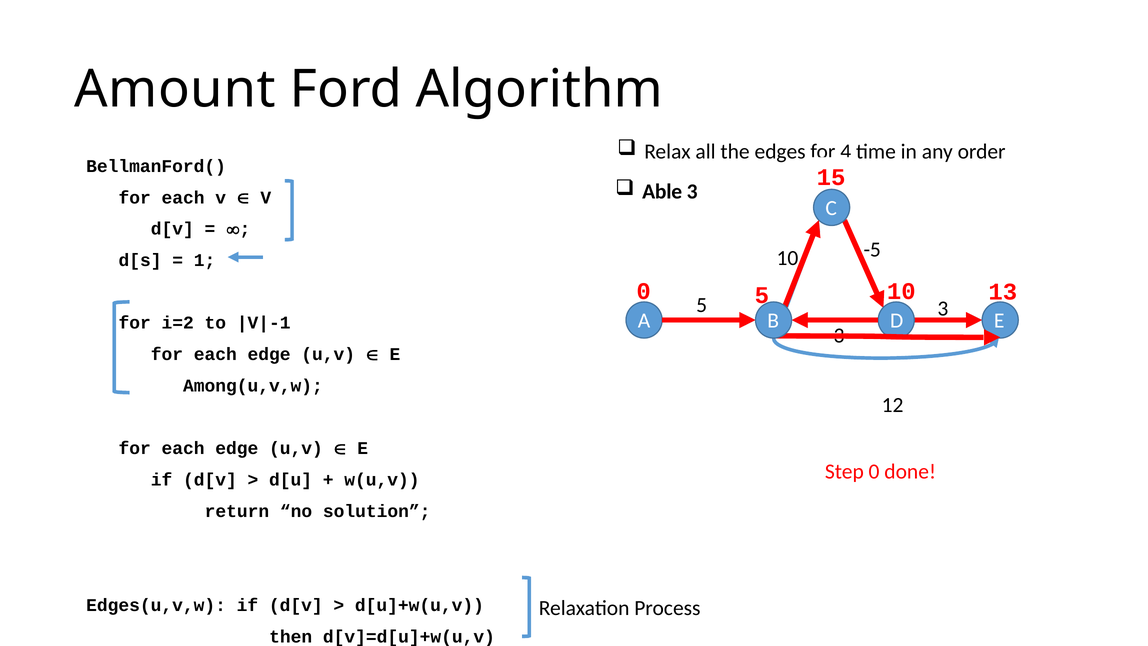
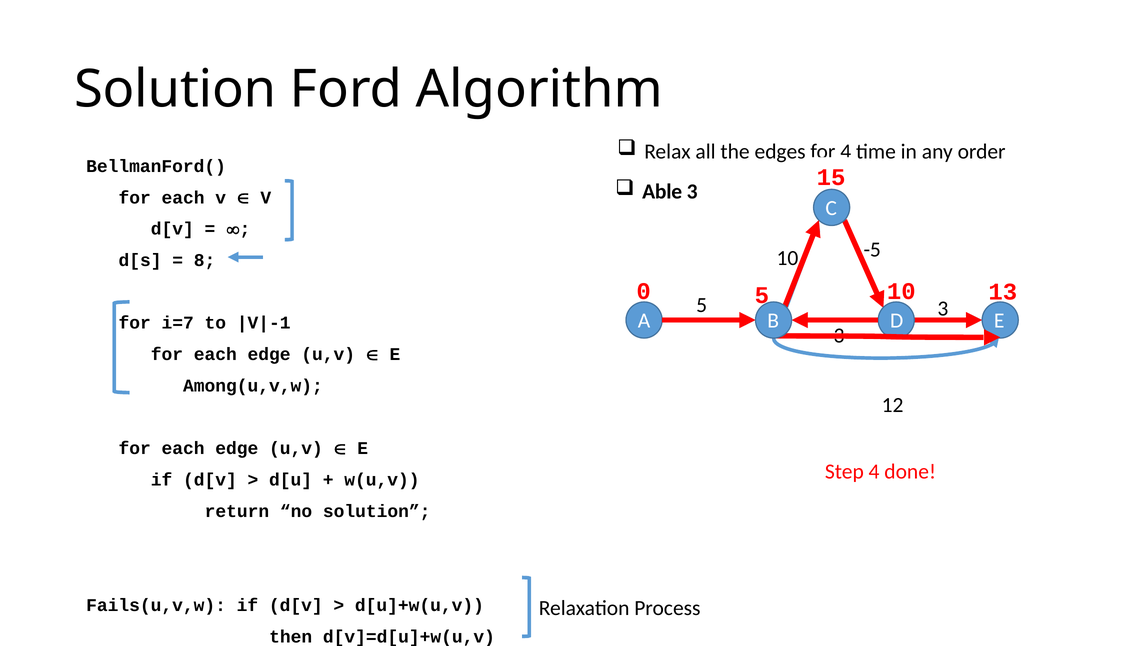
Amount at (175, 90): Amount -> Solution
1: 1 -> 8
i=2: i=2 -> i=7
Step 0: 0 -> 4
Edges(u,v,w: Edges(u,v,w -> Fails(u,v,w
